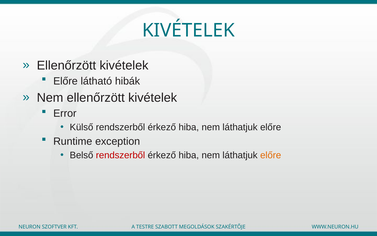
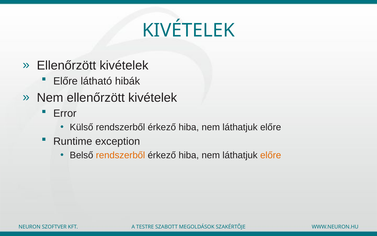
rendszerből at (120, 155) colour: red -> orange
